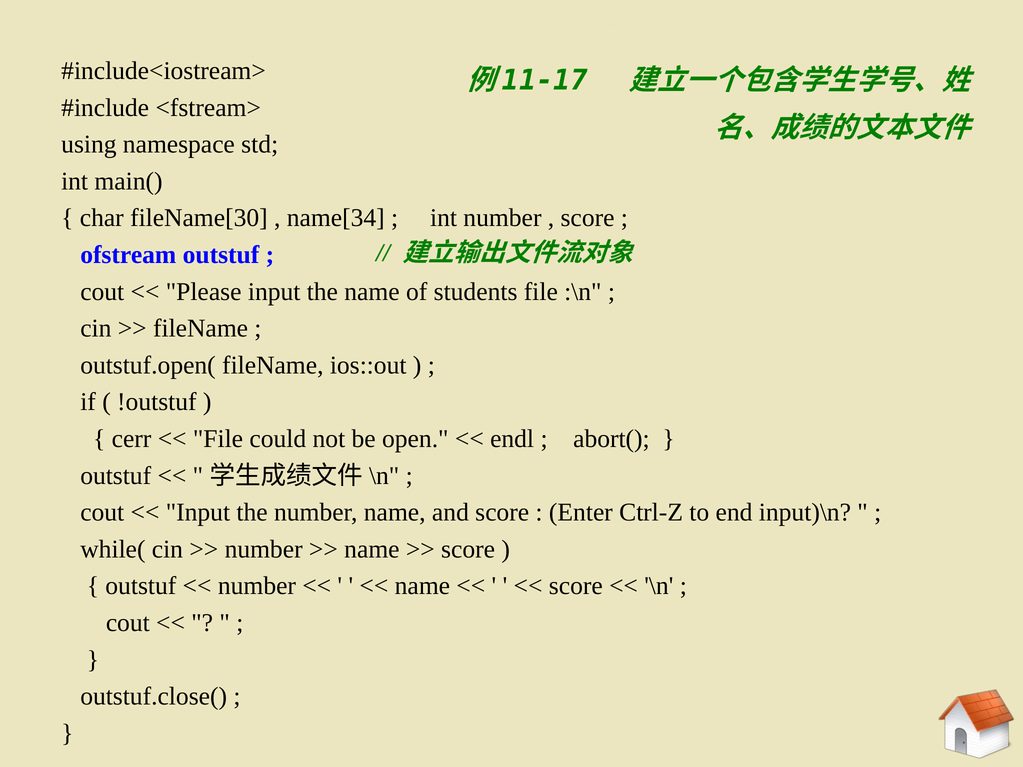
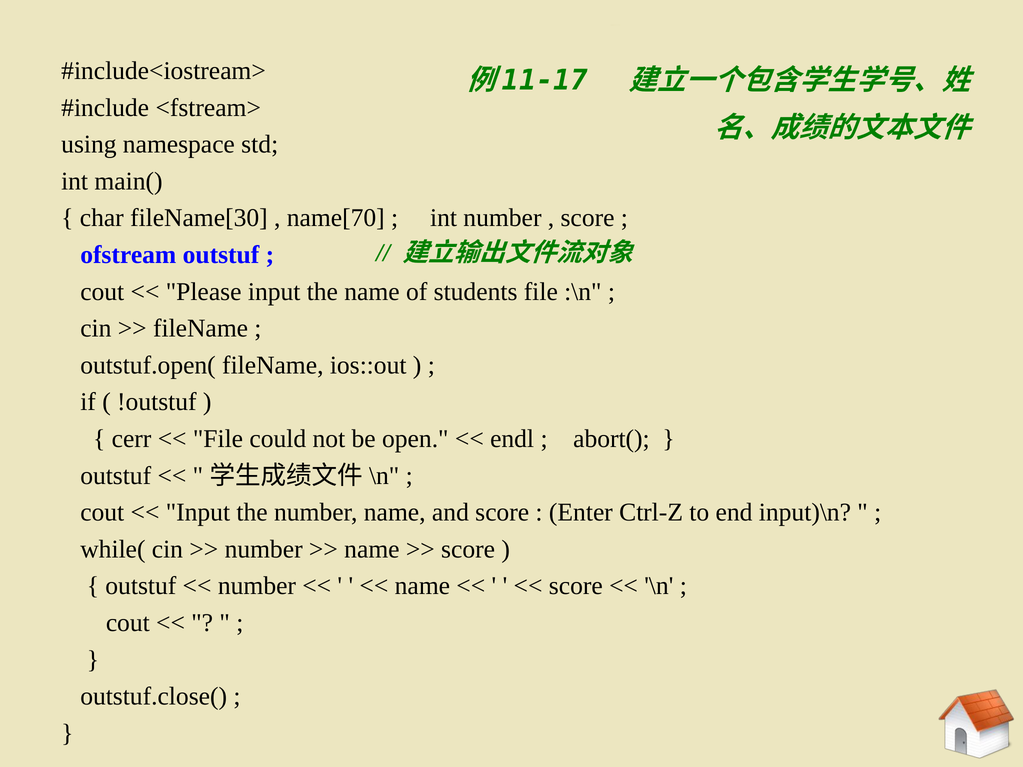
name[34: name[34 -> name[70
